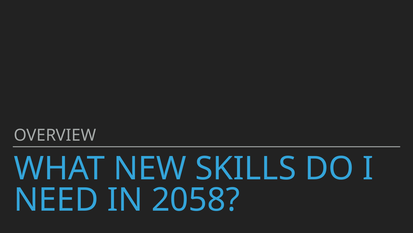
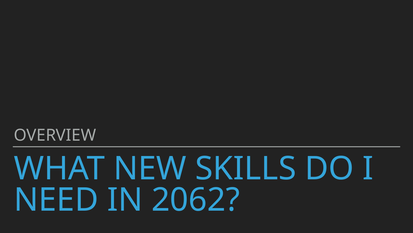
2058: 2058 -> 2062
